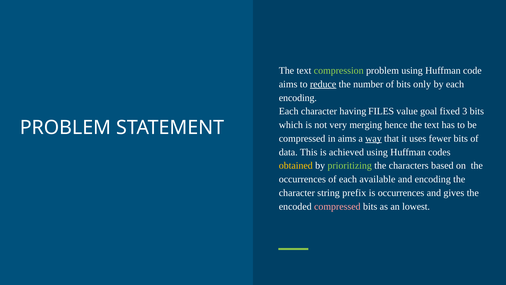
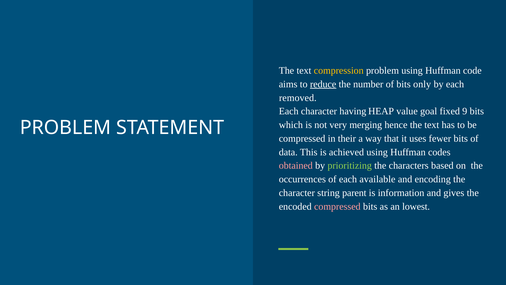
compression colour: light green -> yellow
encoding at (298, 98): encoding -> removed
FILES: FILES -> HEAP
3: 3 -> 9
in aims: aims -> their
way underline: present -> none
obtained colour: yellow -> pink
prefix: prefix -> parent
is occurrences: occurrences -> information
